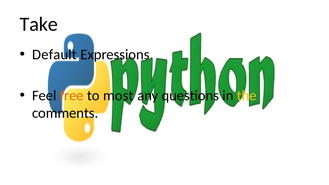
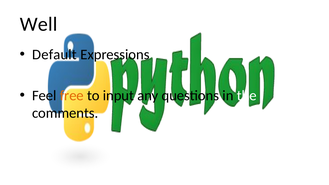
Take: Take -> Well
most: most -> input
the colour: yellow -> white
